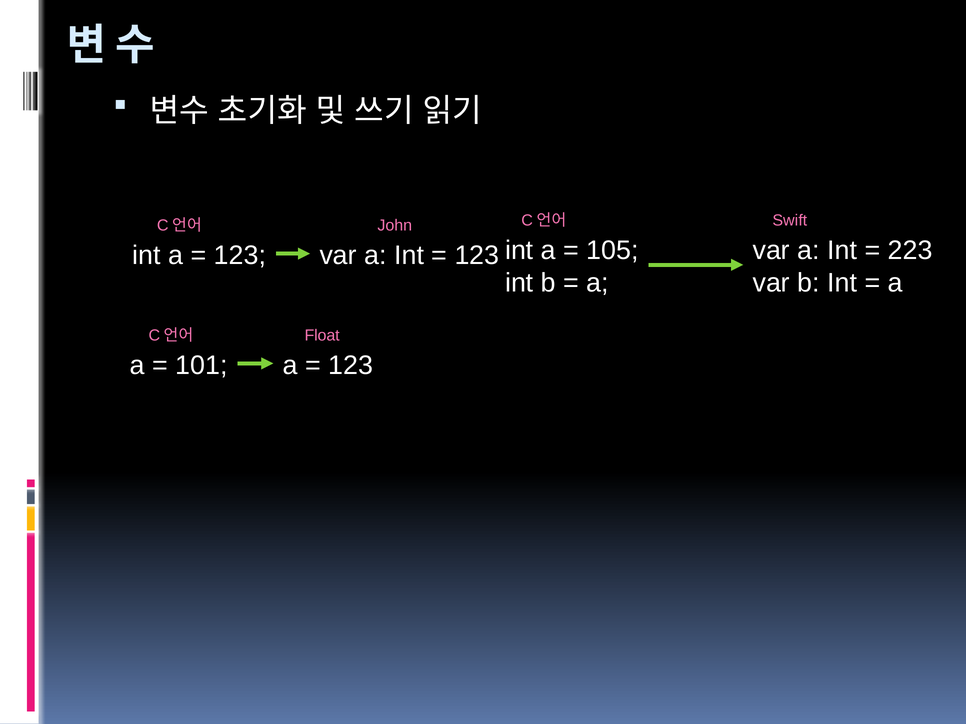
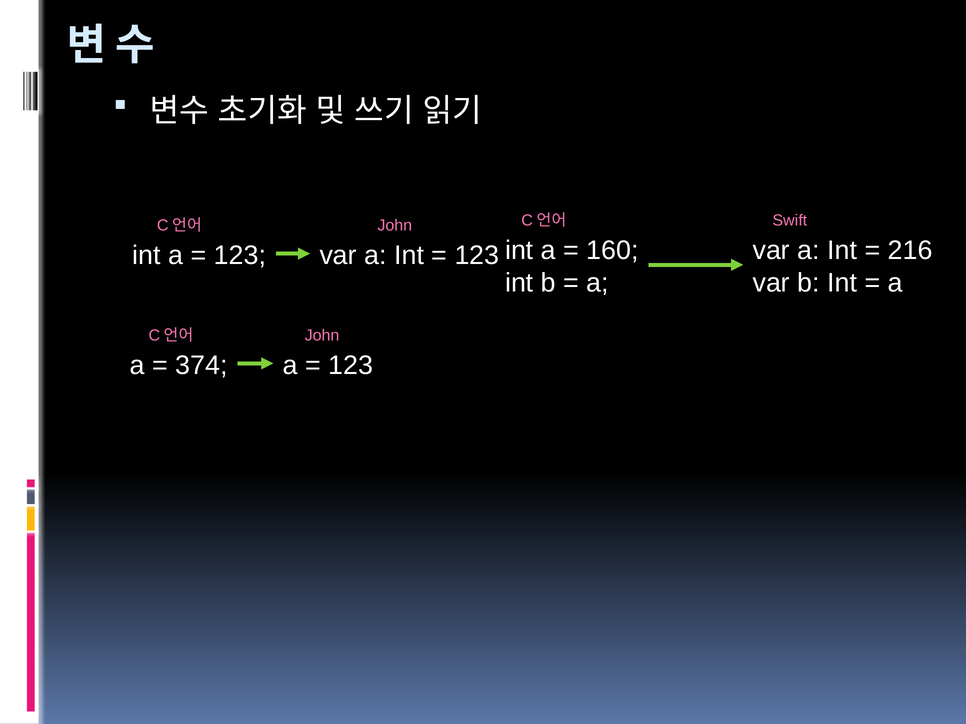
105: 105 -> 160
223: 223 -> 216
Float at (322, 335): Float -> John
101: 101 -> 374
